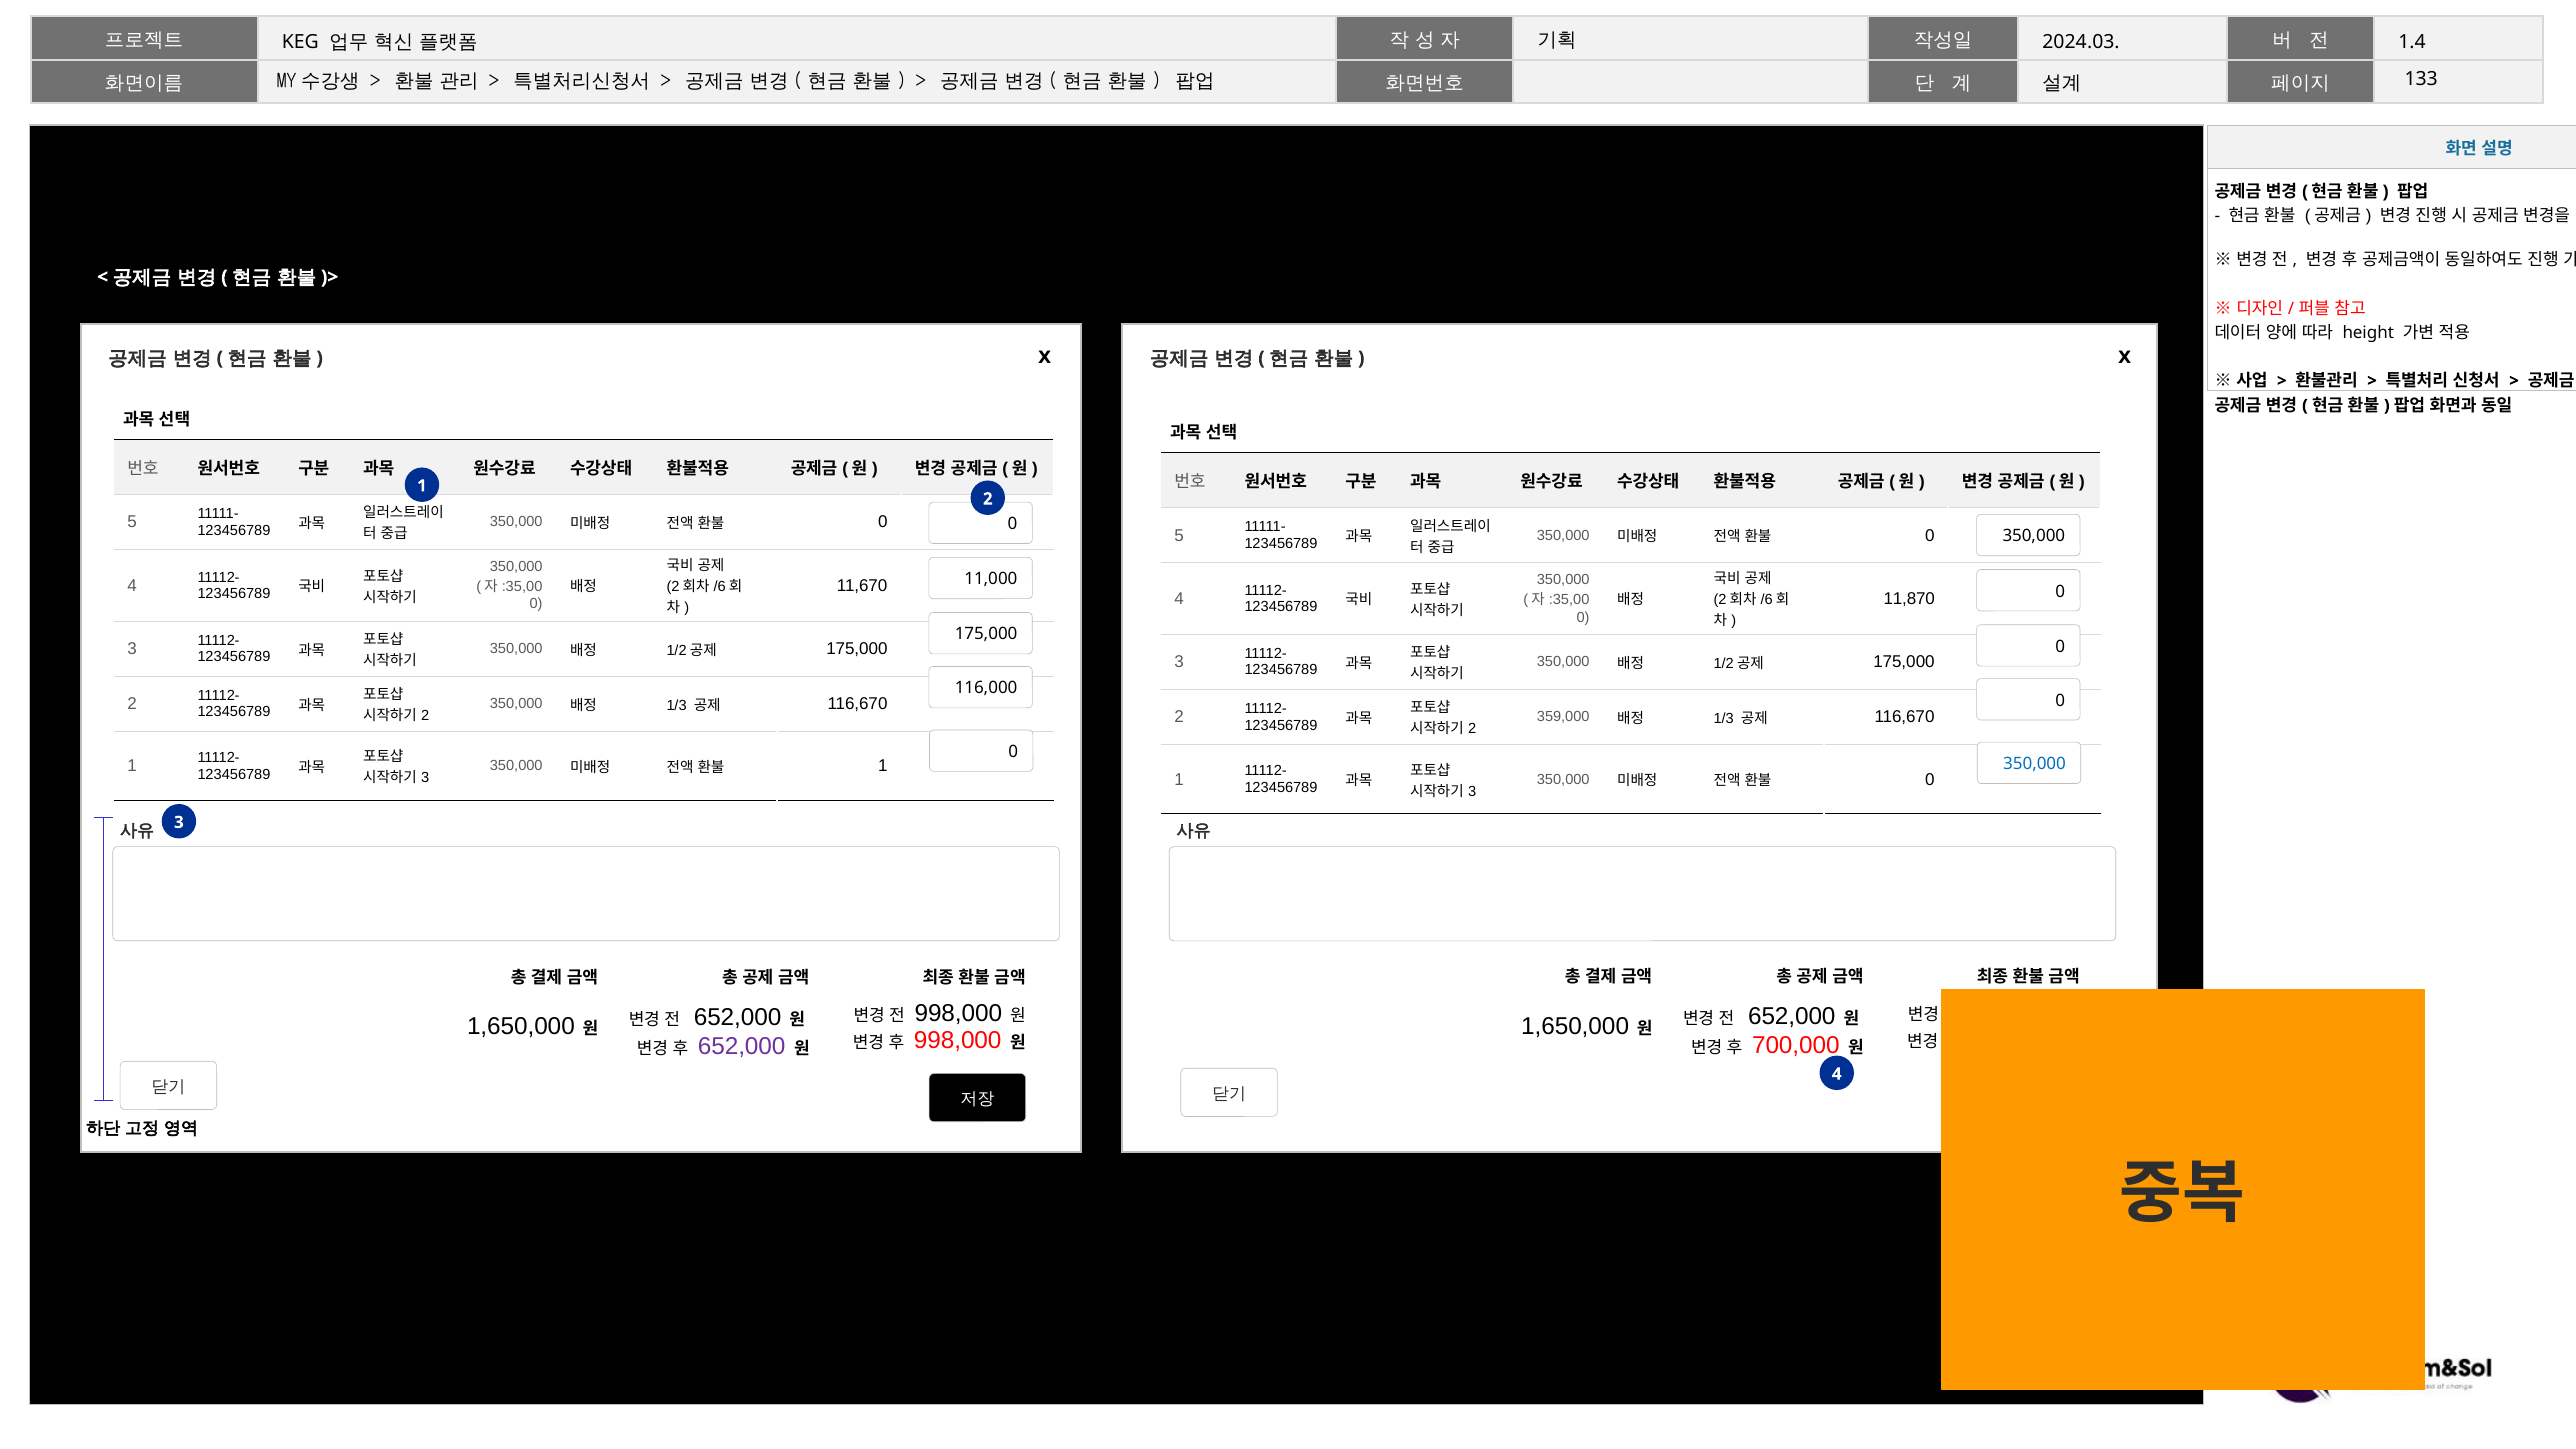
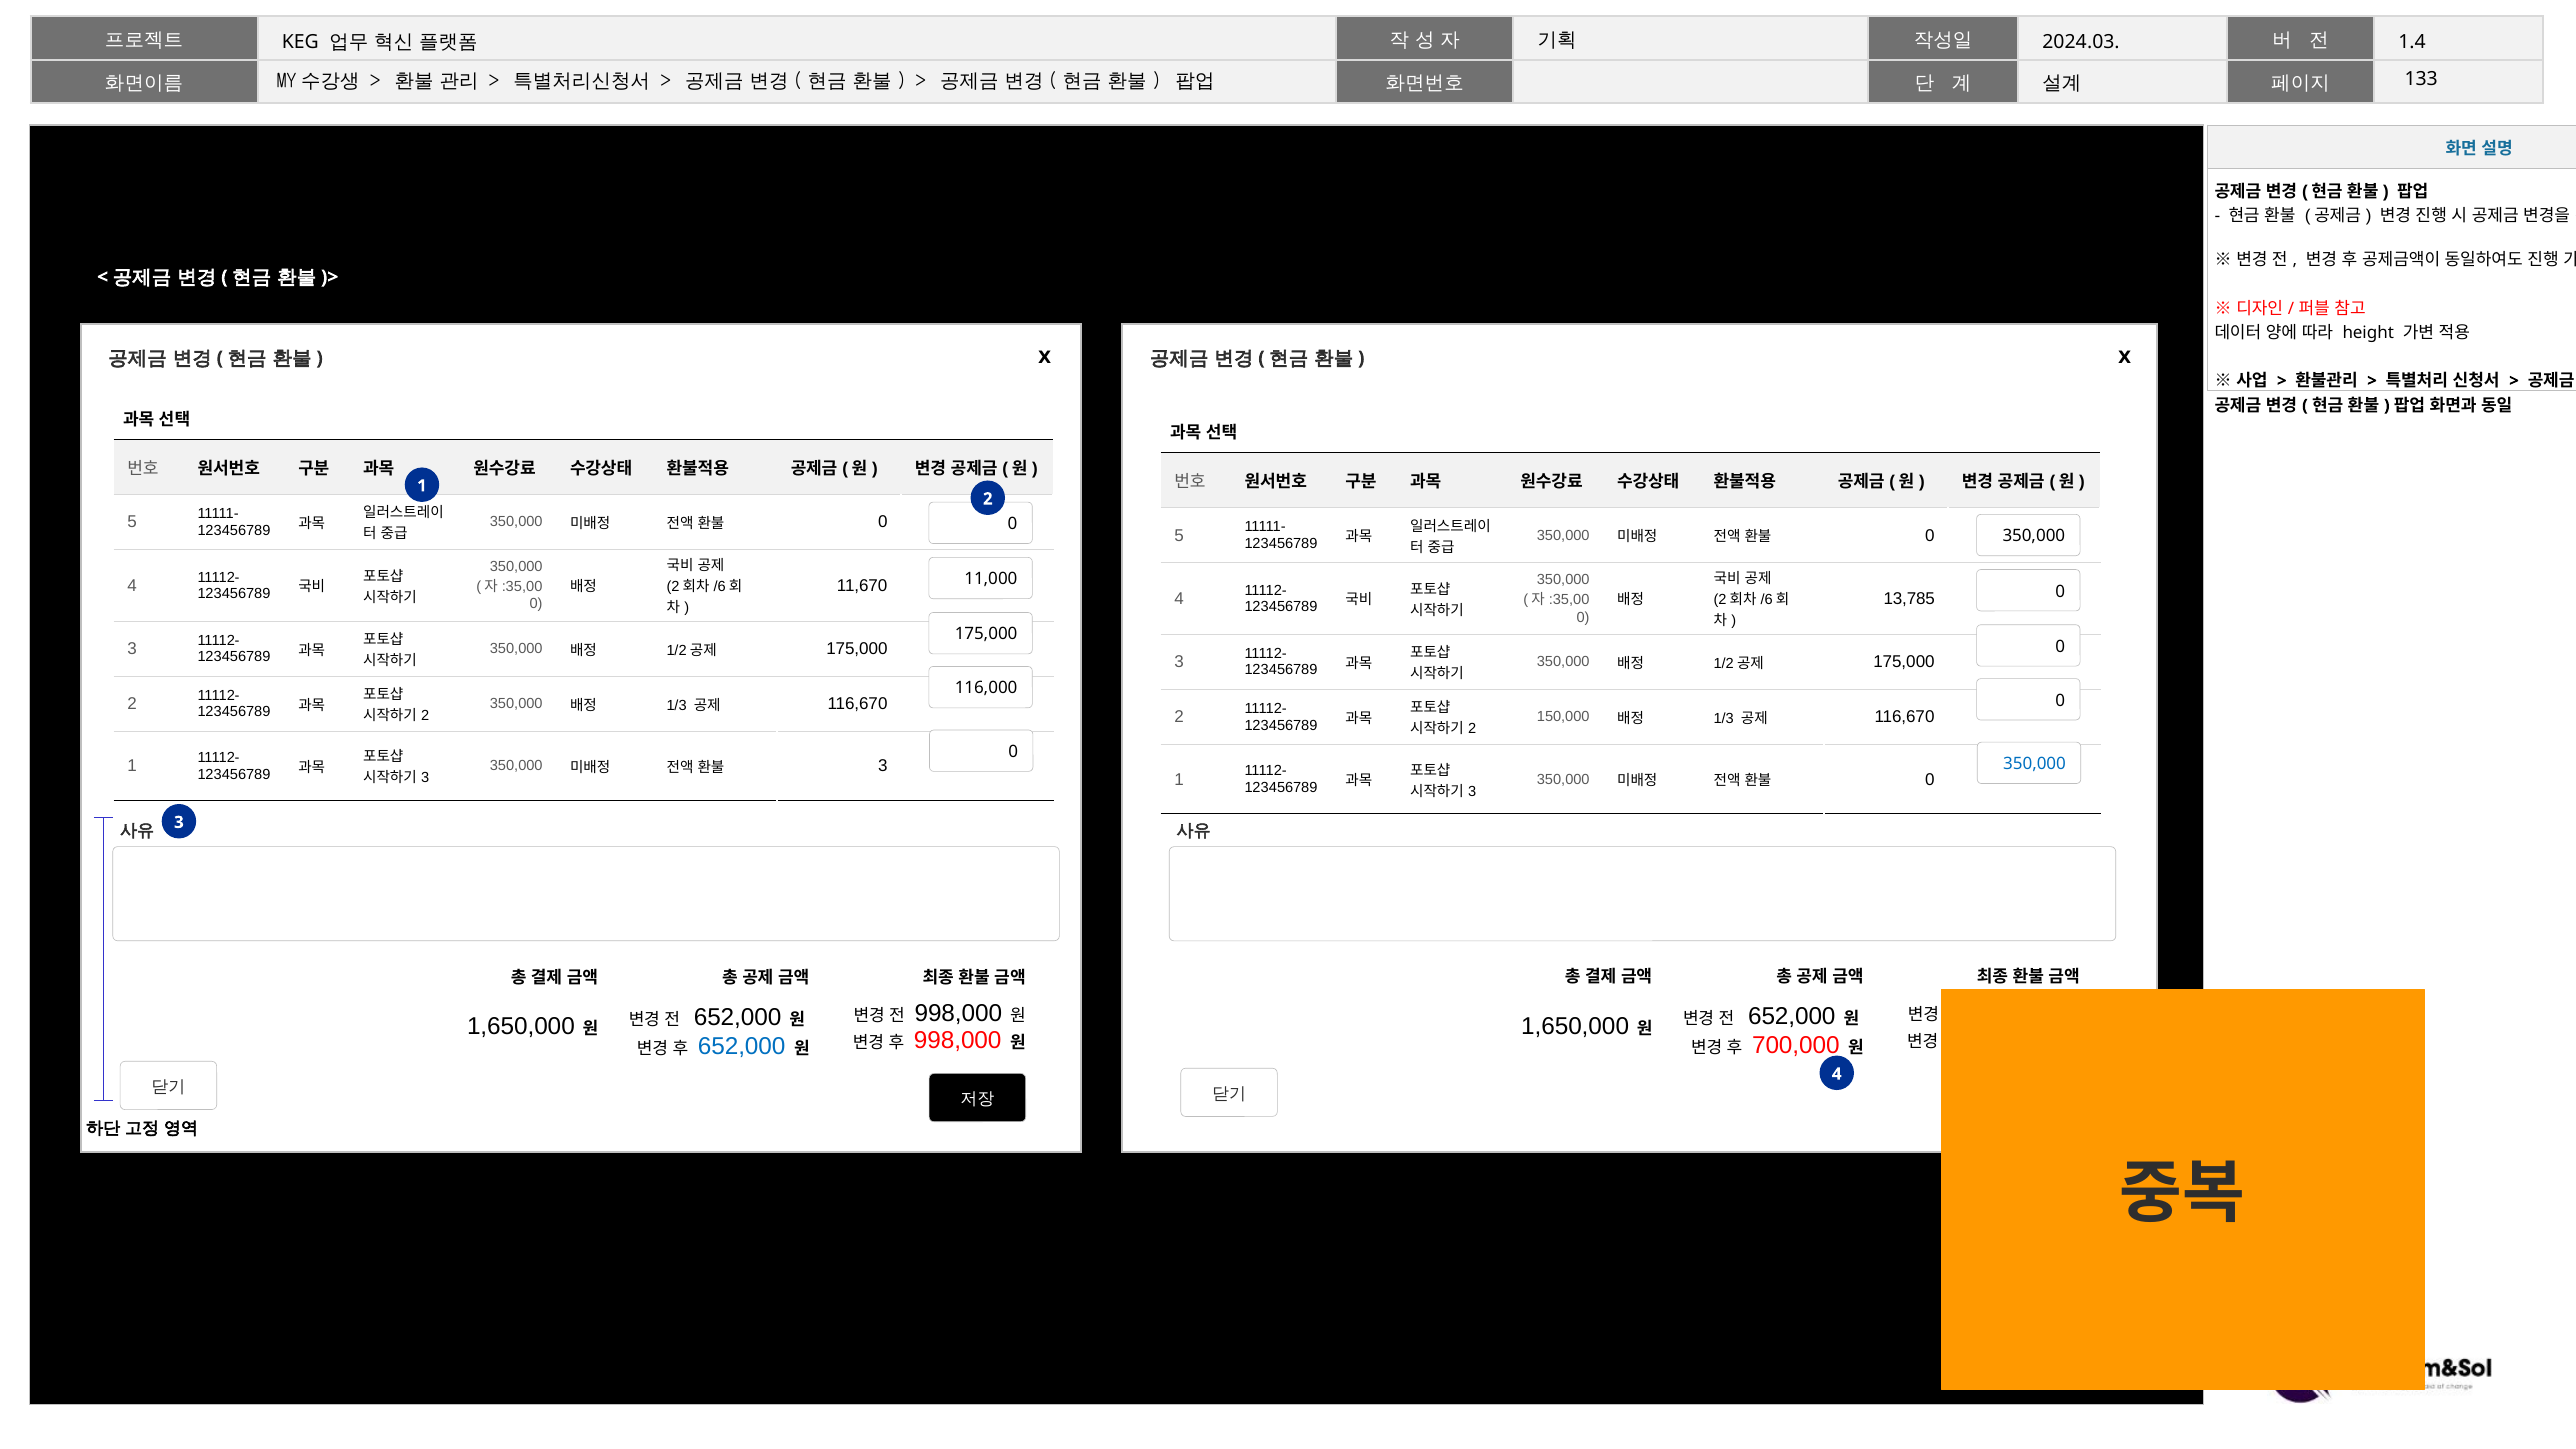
11,870: 11,870 -> 13,785
359,000: 359,000 -> 150,000
1 at (883, 766): 1 -> 3
652,000 at (742, 1046) colour: purple -> blue
